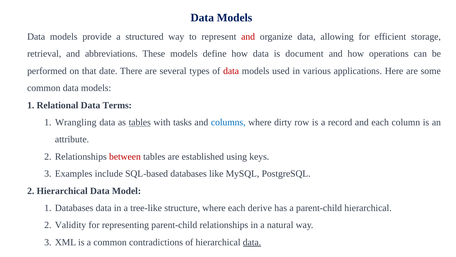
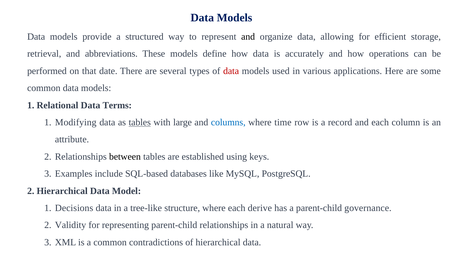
and at (248, 37) colour: red -> black
document: document -> accurately
Wrangling: Wrangling -> Modifying
tasks: tasks -> large
dirty: dirty -> time
between colour: red -> black
Databases at (74, 208): Databases -> Decisions
parent-child hierarchical: hierarchical -> governance
data at (252, 242) underline: present -> none
